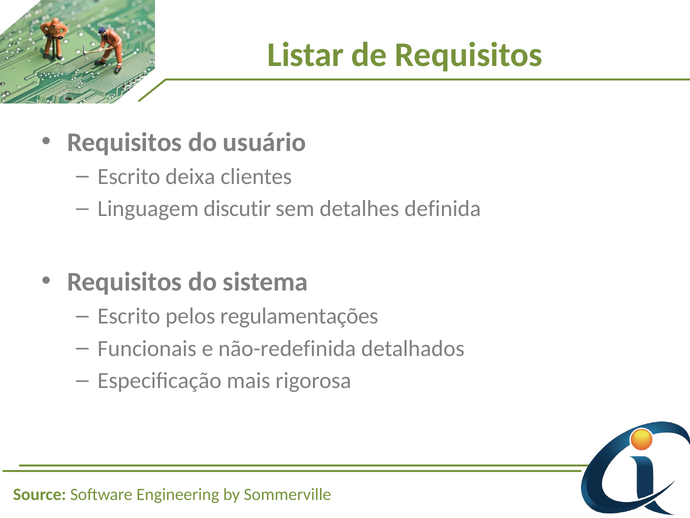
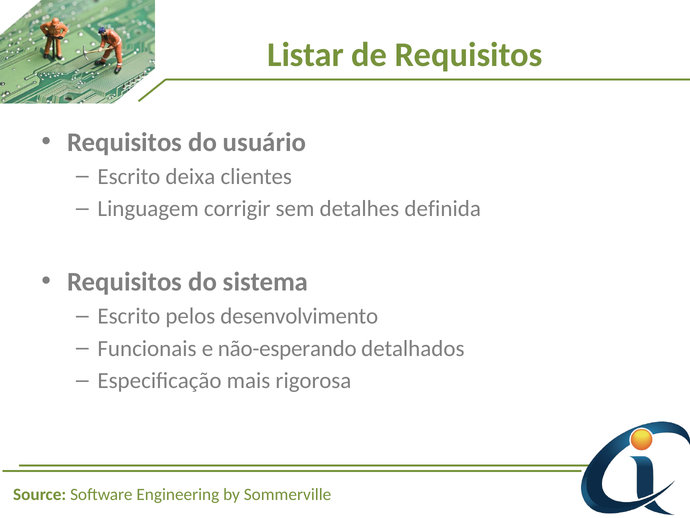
discutir: discutir -> corrigir
regulamentações: regulamentações -> desenvolvimento
não-redefinida: não-redefinida -> não-esperando
